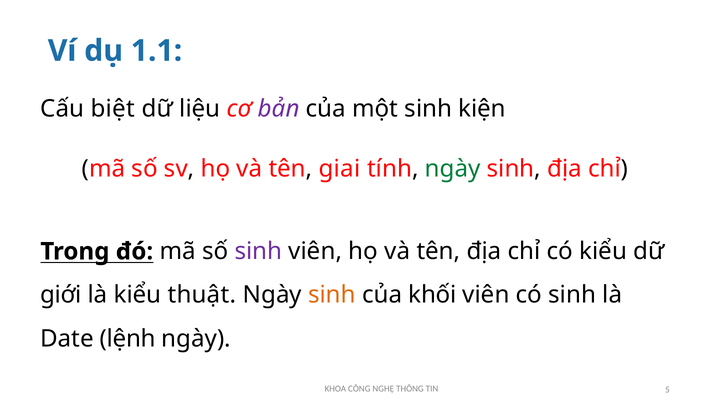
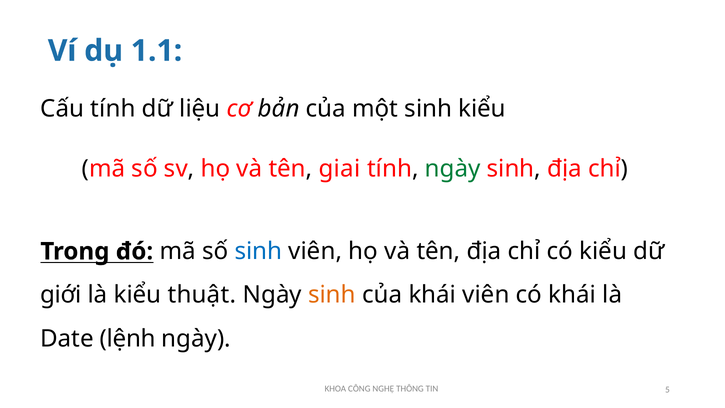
Cấu biệt: biệt -> tính
bản colour: purple -> black
sinh kiện: kiện -> kiểu
sinh at (258, 251) colour: purple -> blue
của khối: khối -> khái
có sinh: sinh -> khái
